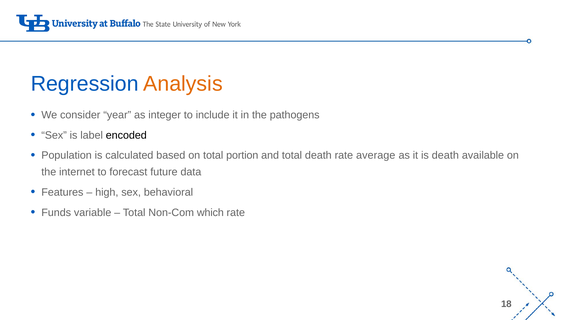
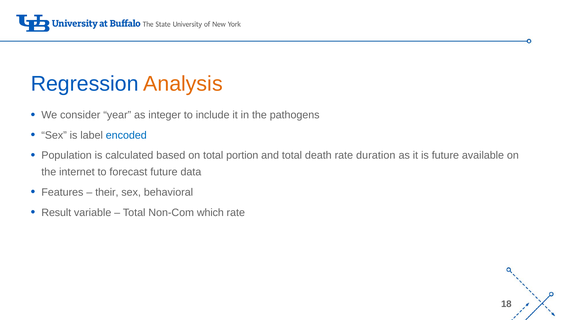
encoded colour: black -> blue
average: average -> duration
is death: death -> future
high: high -> their
Funds: Funds -> Result
